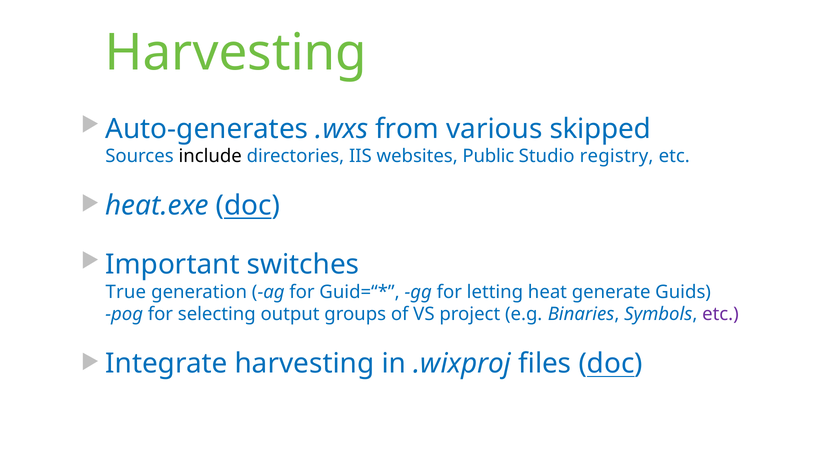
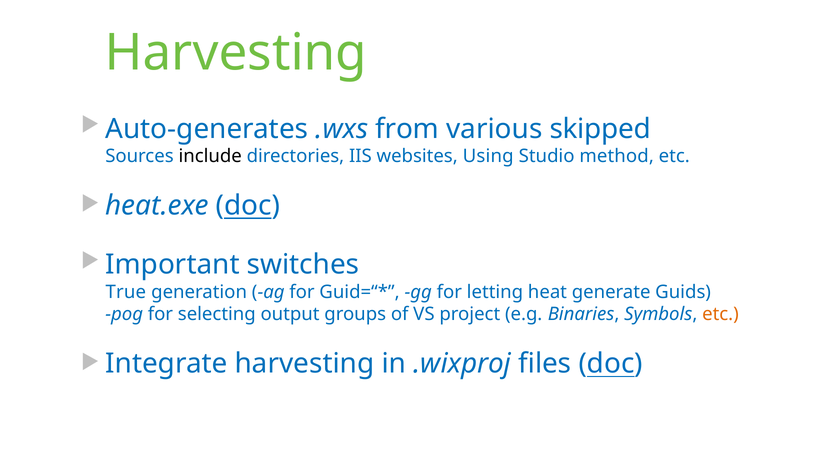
Public: Public -> Using
registry: registry -> method
etc at (720, 315) colour: purple -> orange
